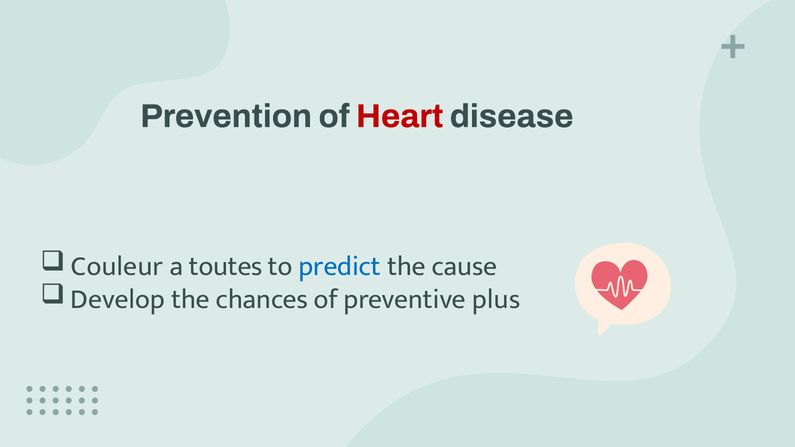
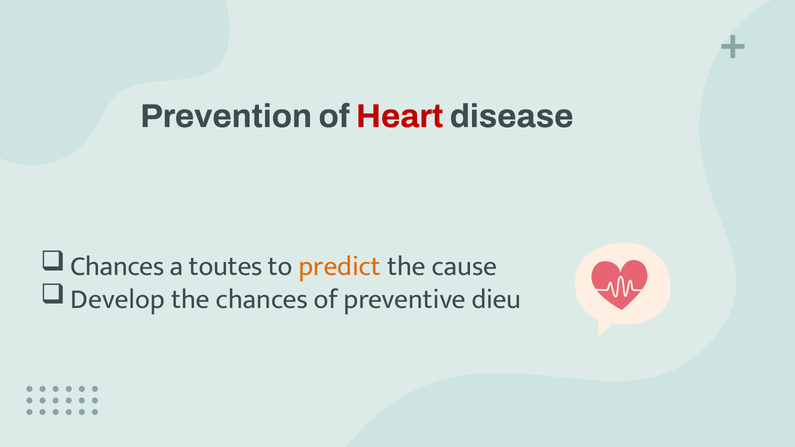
Couleur at (117, 266): Couleur -> Chances
predict colour: blue -> orange
plus: plus -> dieu
